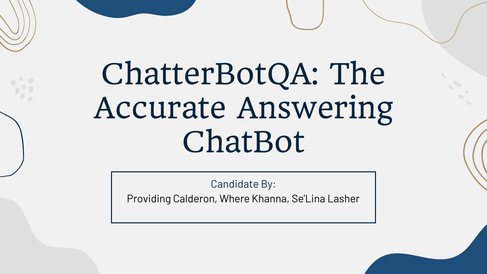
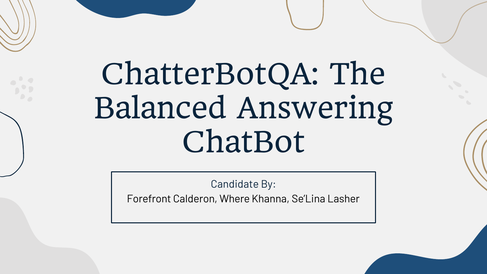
Accurate: Accurate -> Balanced
Providing: Providing -> Forefront
